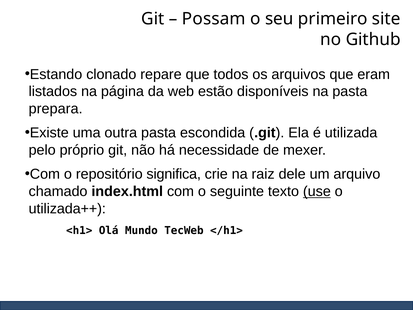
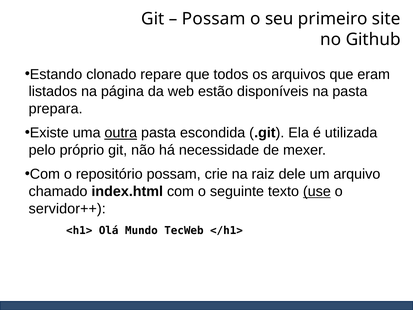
outra underline: none -> present
repositório significa: significa -> possam
utilizada++: utilizada++ -> servidor++
